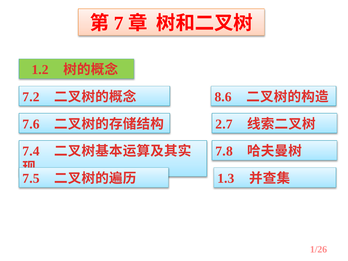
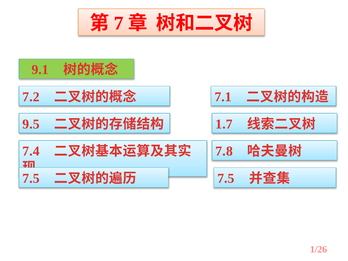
1.2: 1.2 -> 9.1
8.6: 8.6 -> 7.1
7.6: 7.6 -> 9.5
2.7: 2.7 -> 1.7
1.3 at (226, 178): 1.3 -> 7.5
